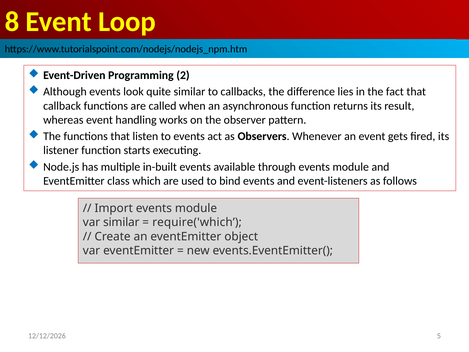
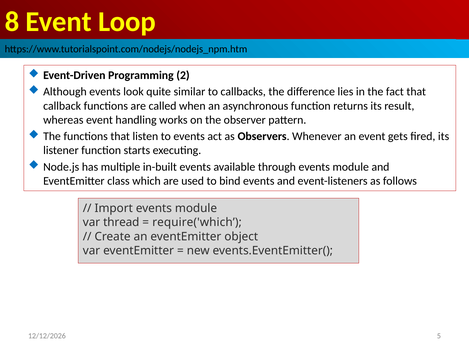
var similar: similar -> thread
